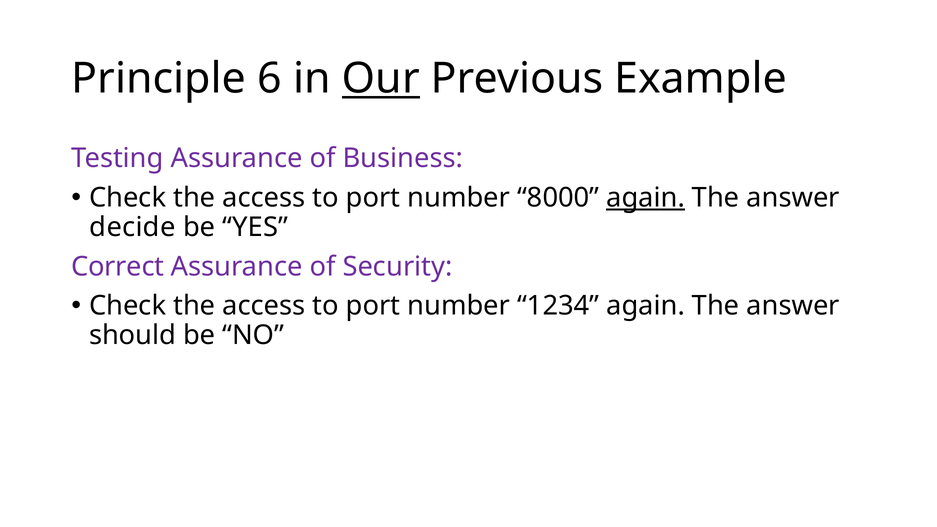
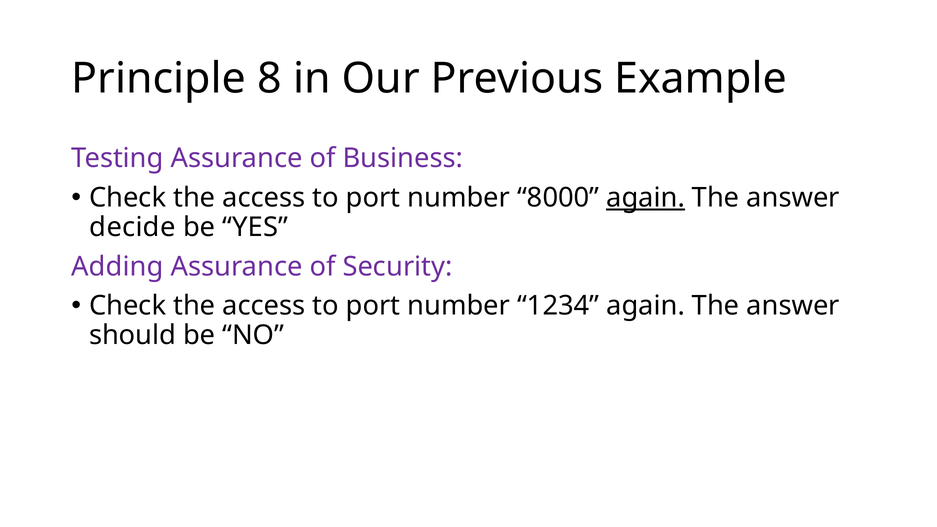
6: 6 -> 8
Our underline: present -> none
Correct: Correct -> Adding
